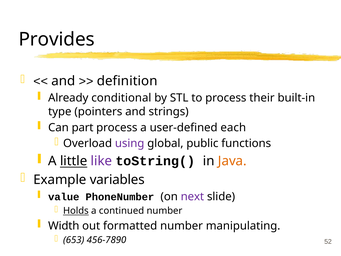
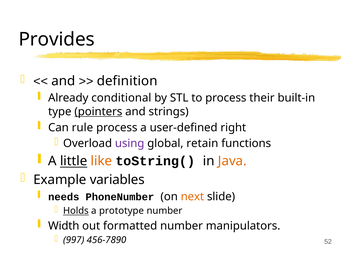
pointers underline: none -> present
part: part -> rule
each: each -> right
public: public -> retain
like colour: purple -> orange
value: value -> needs
next colour: purple -> orange
continued: continued -> prototype
manipulating: manipulating -> manipulators
653: 653 -> 997
